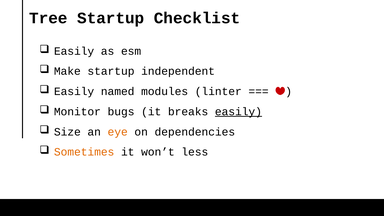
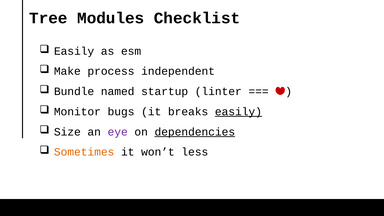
Tree Startup: Startup -> Modules
Make startup: startup -> process
Easily at (74, 91): Easily -> Bundle
modules: modules -> startup
eye colour: orange -> purple
dependencies underline: none -> present
